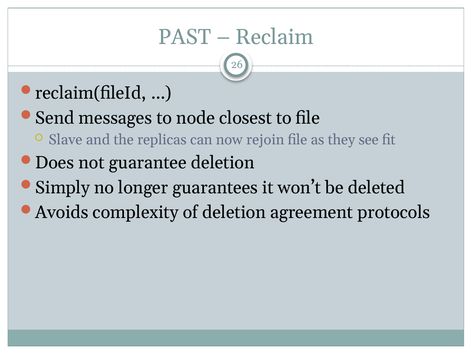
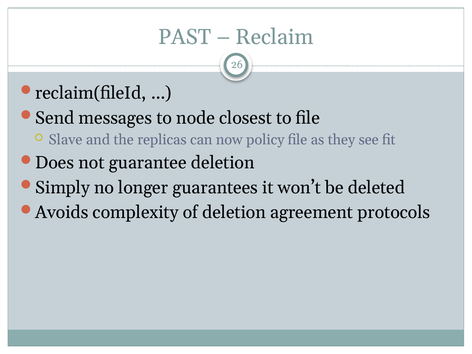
rejoin: rejoin -> policy
